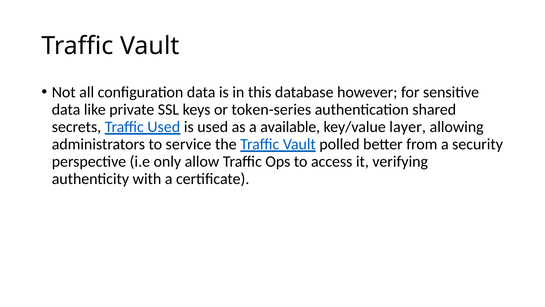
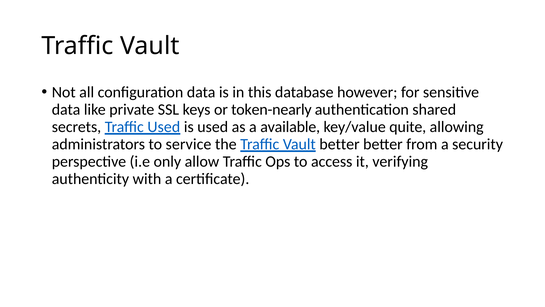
token-series: token-series -> token-nearly
layer: layer -> quite
Vault polled: polled -> better
